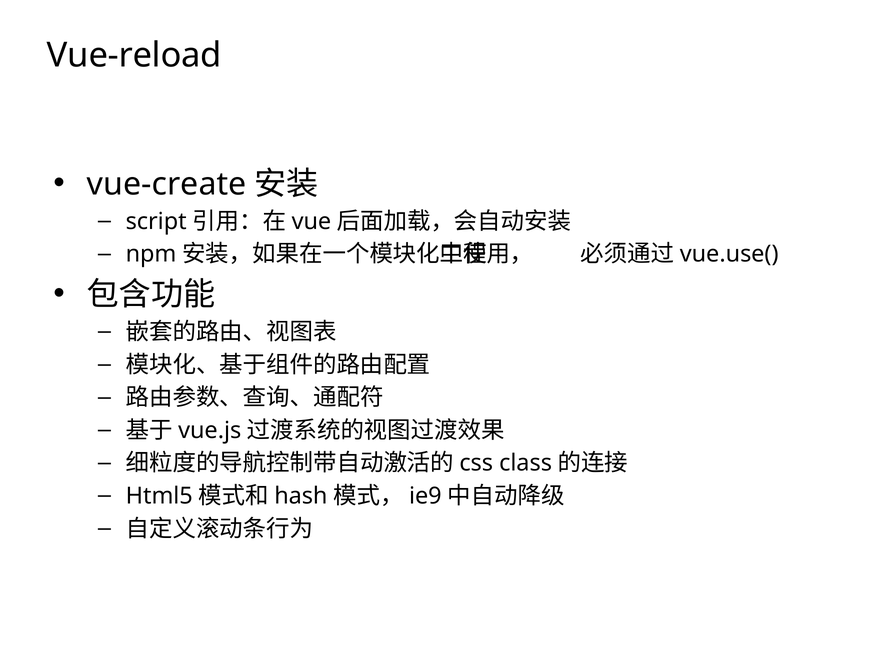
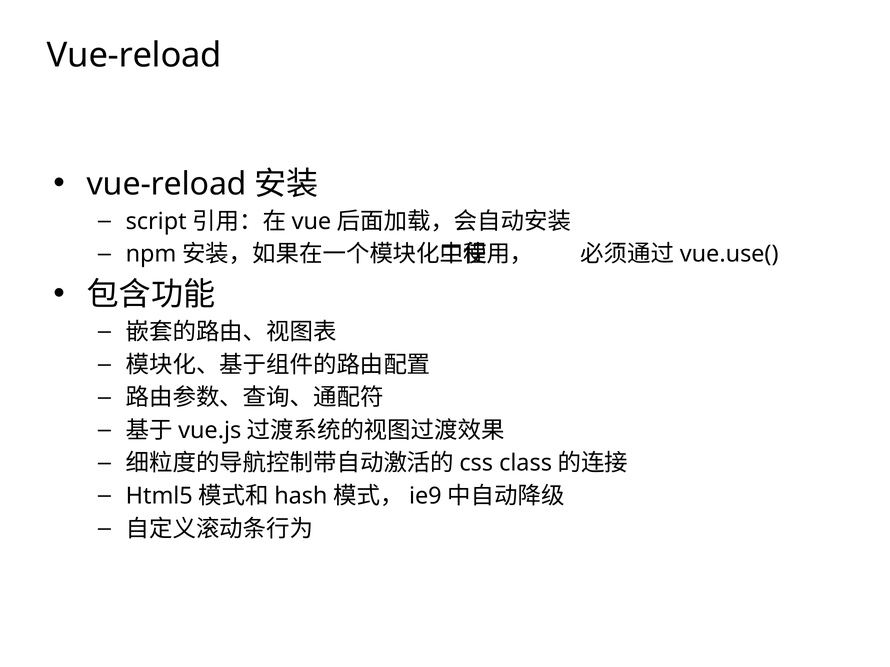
vue-create at (167, 184): vue-create -> vue-reload
